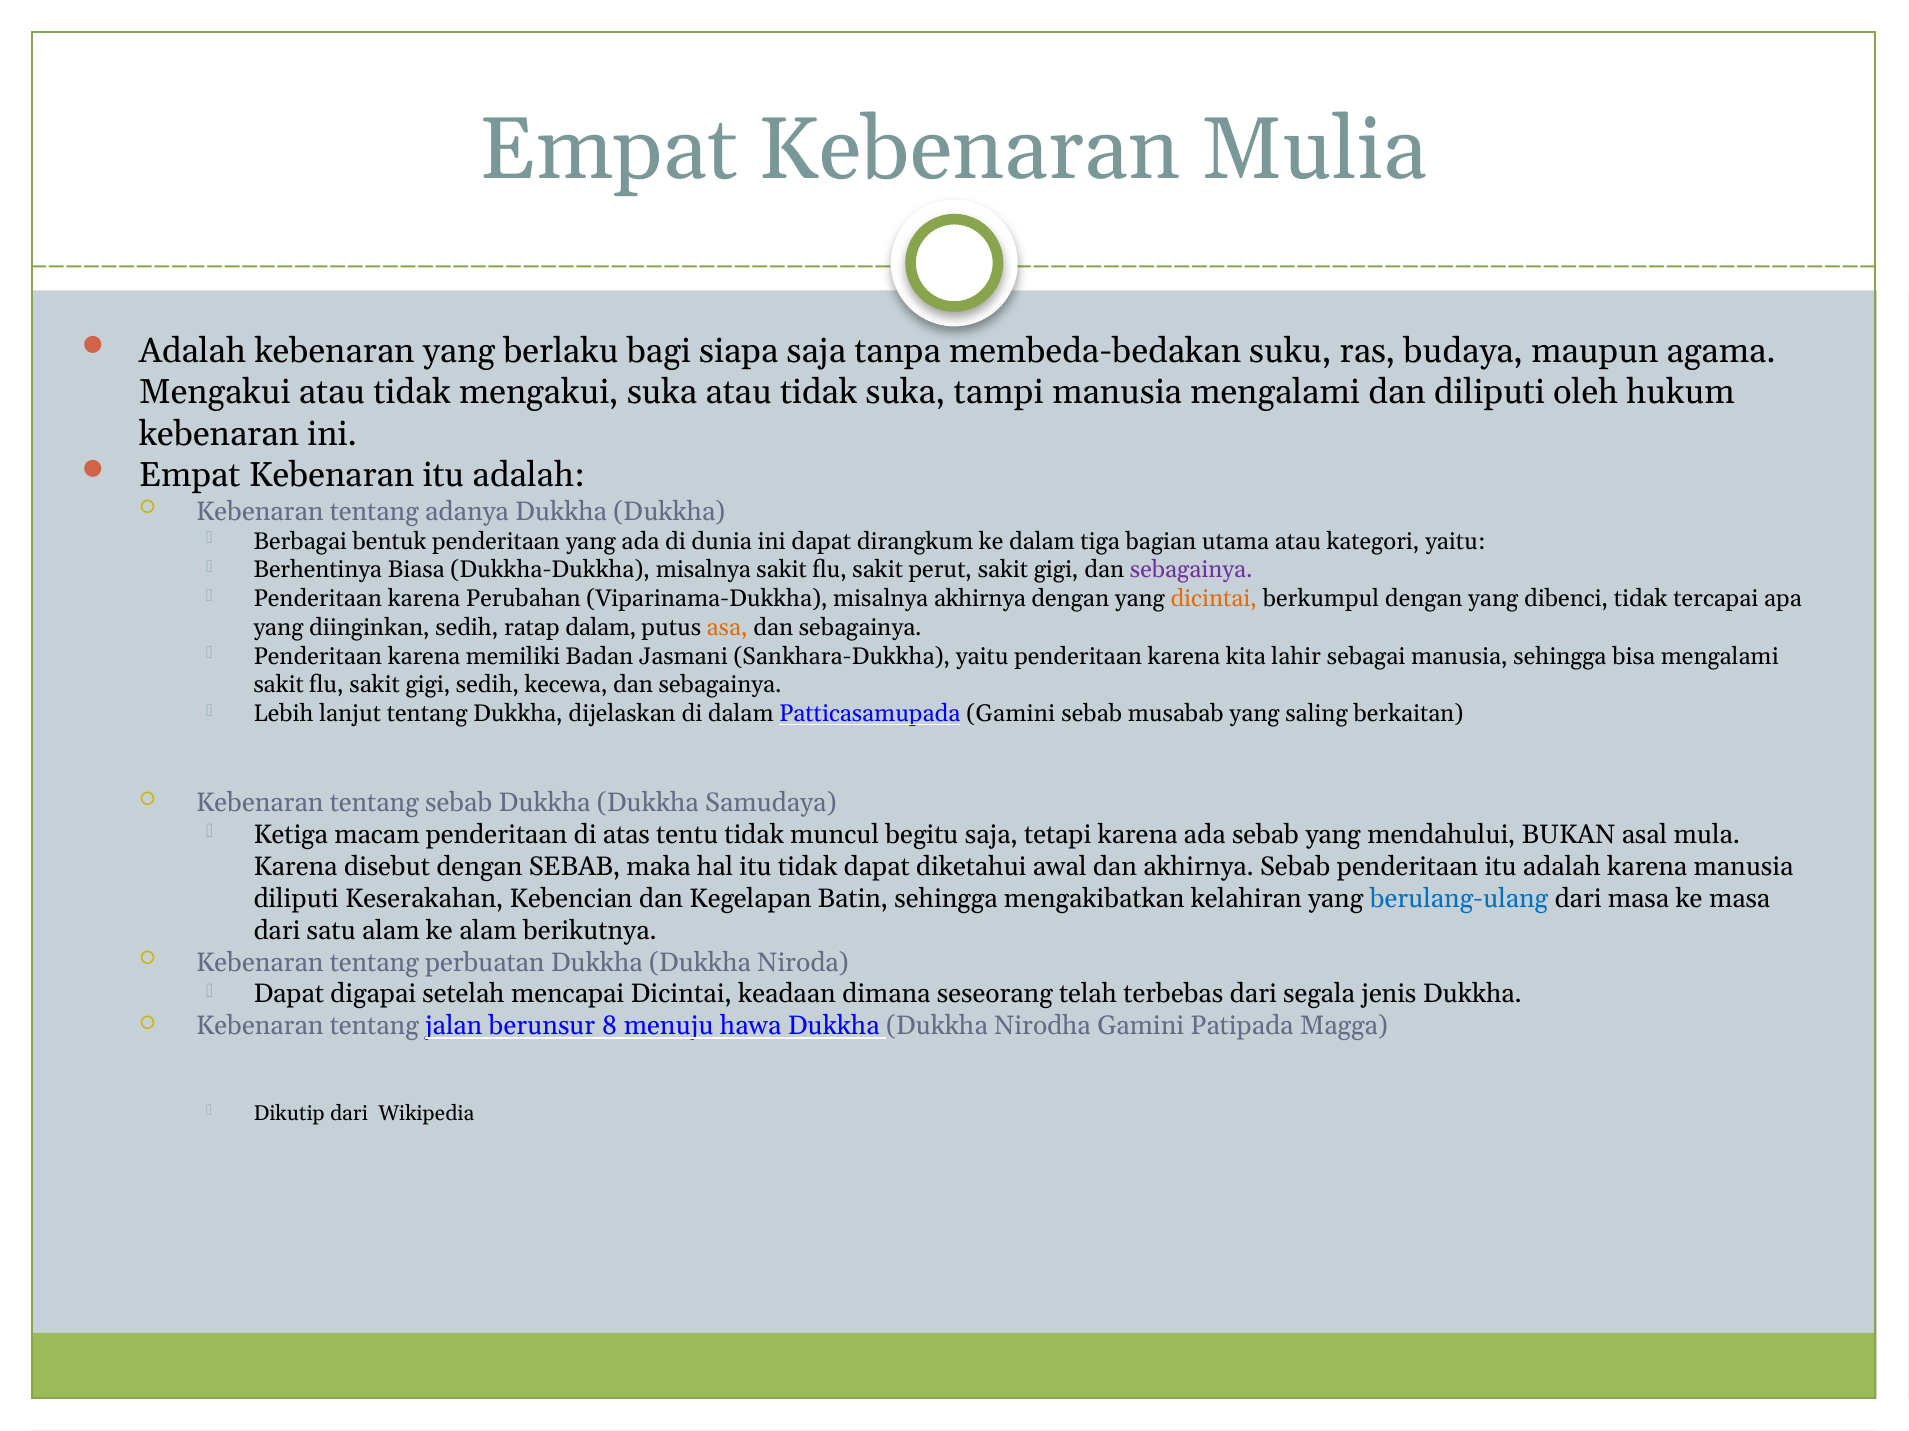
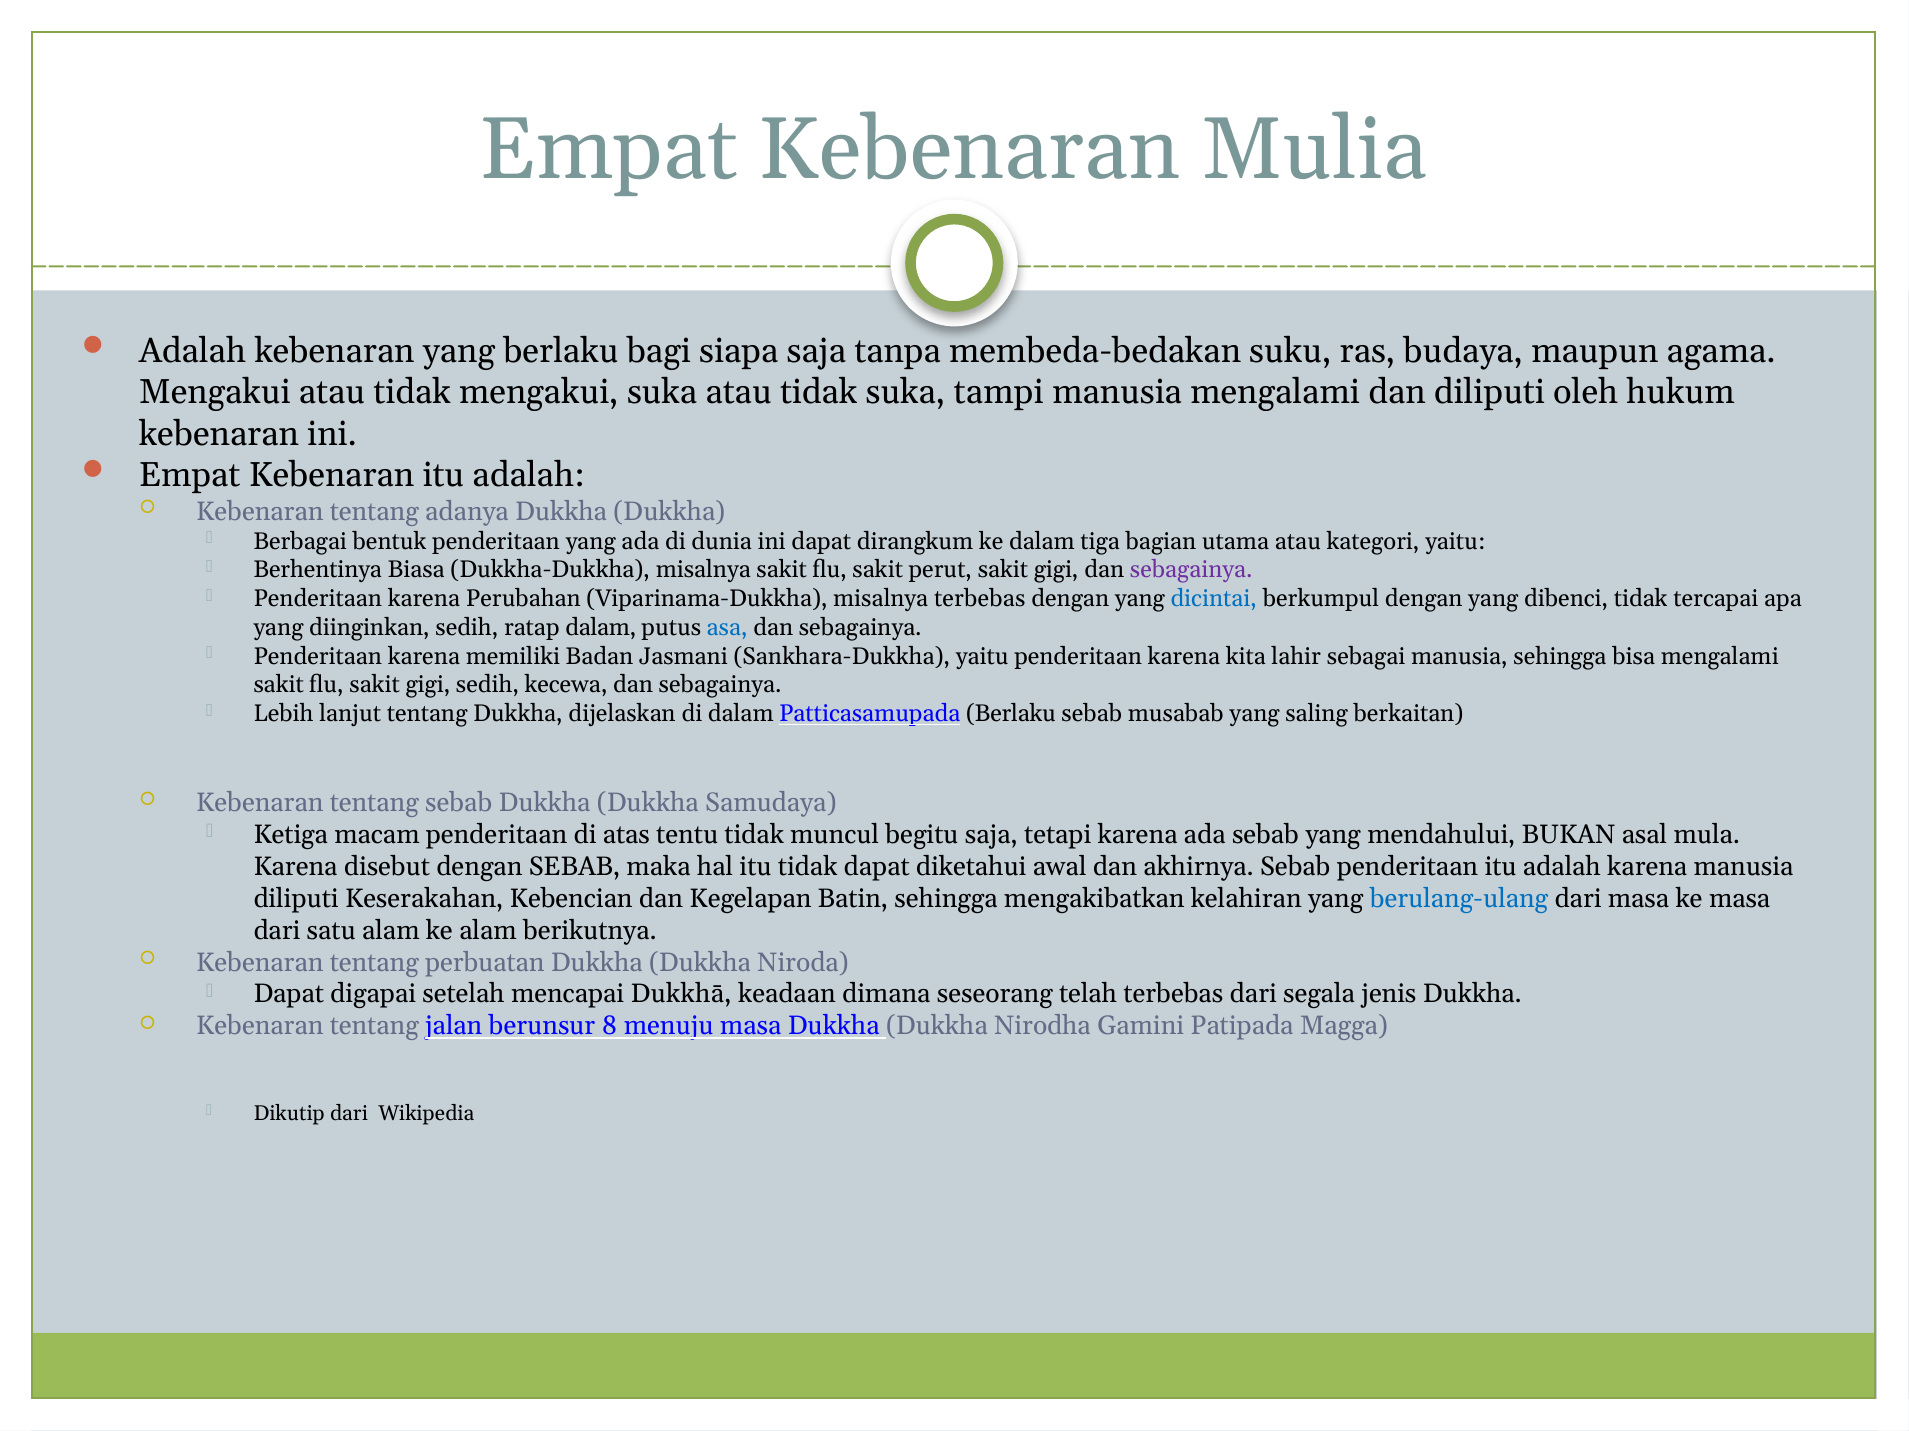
misalnya akhirnya: akhirnya -> terbebas
dicintai at (1214, 599) colour: orange -> blue
asa colour: orange -> blue
Patticasamupada Gamini: Gamini -> Berlaku
mencapai Dicintai: Dicintai -> Dukkhā
menuju hawa: hawa -> masa
